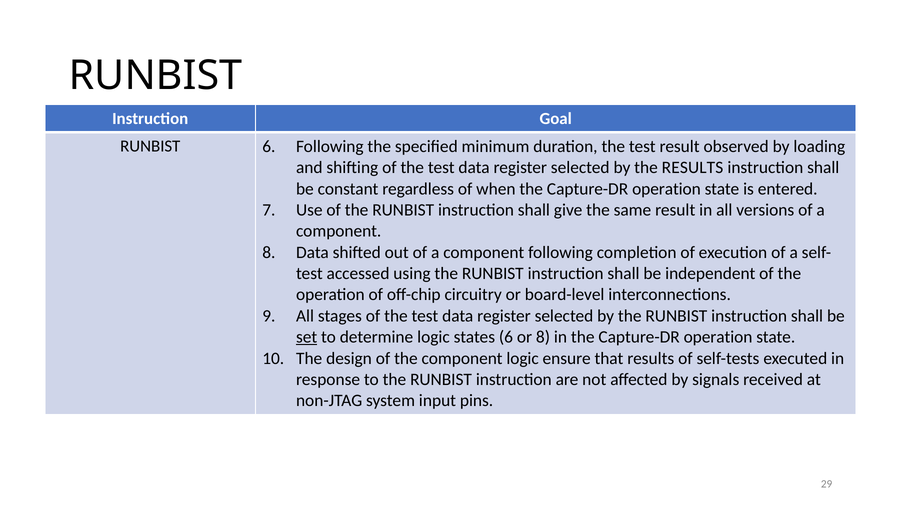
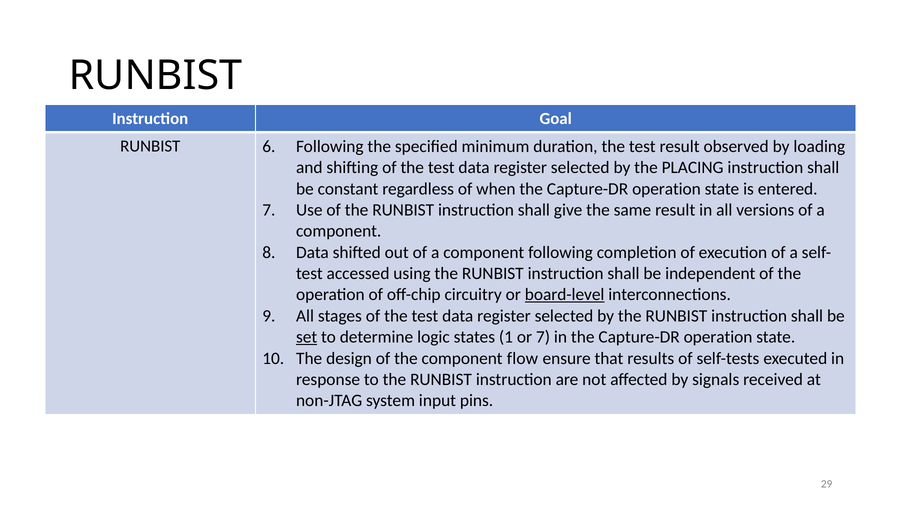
the RESULTS: RESULTS -> PLACING
board-level underline: none -> present
states 6: 6 -> 1
or 8: 8 -> 7
component logic: logic -> flow
